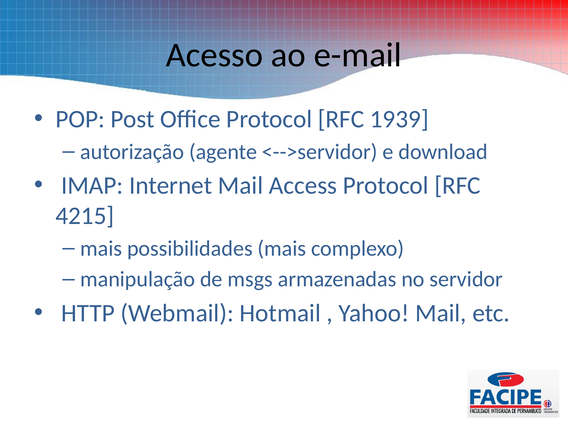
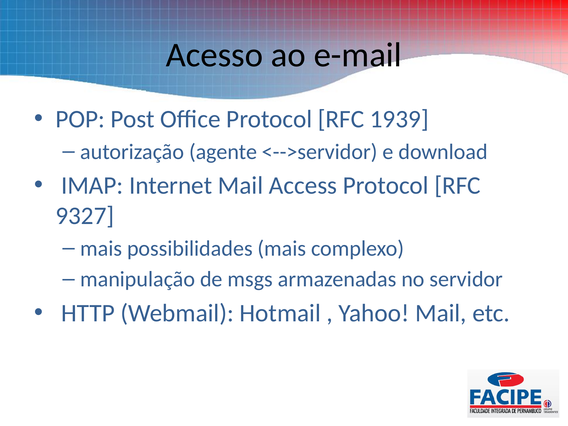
4215: 4215 -> 9327
